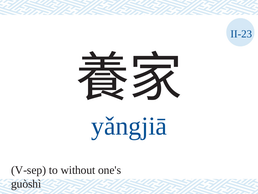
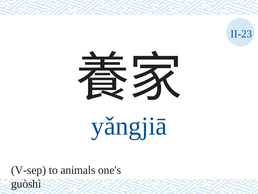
without: without -> animals
